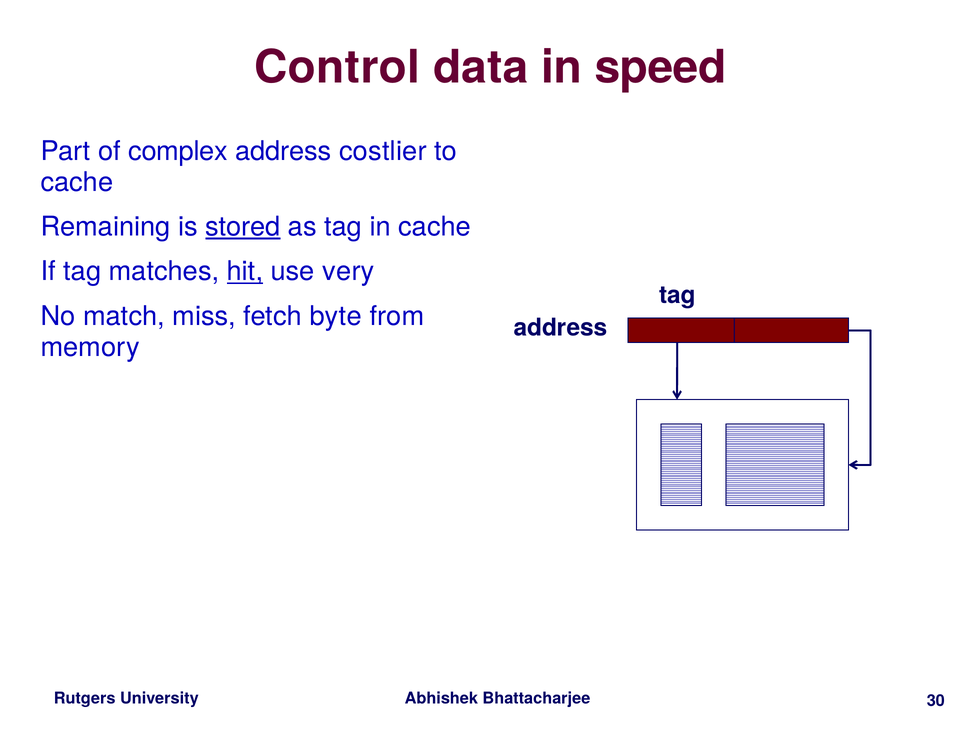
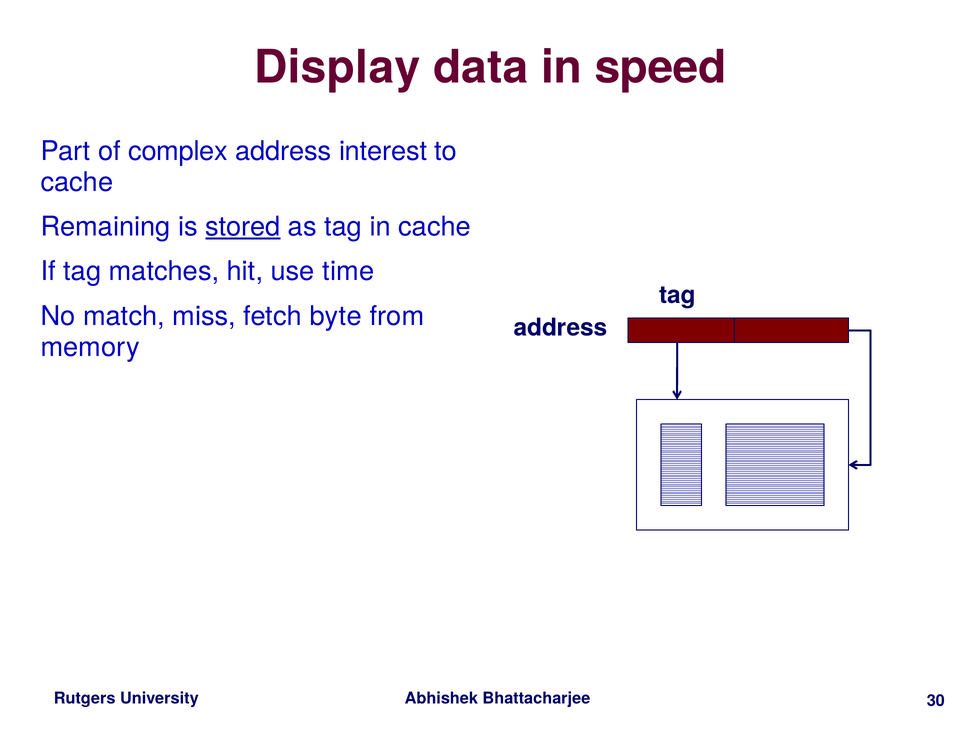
Control: Control -> Display
costlier: costlier -> interest
hit underline: present -> none
very: very -> time
